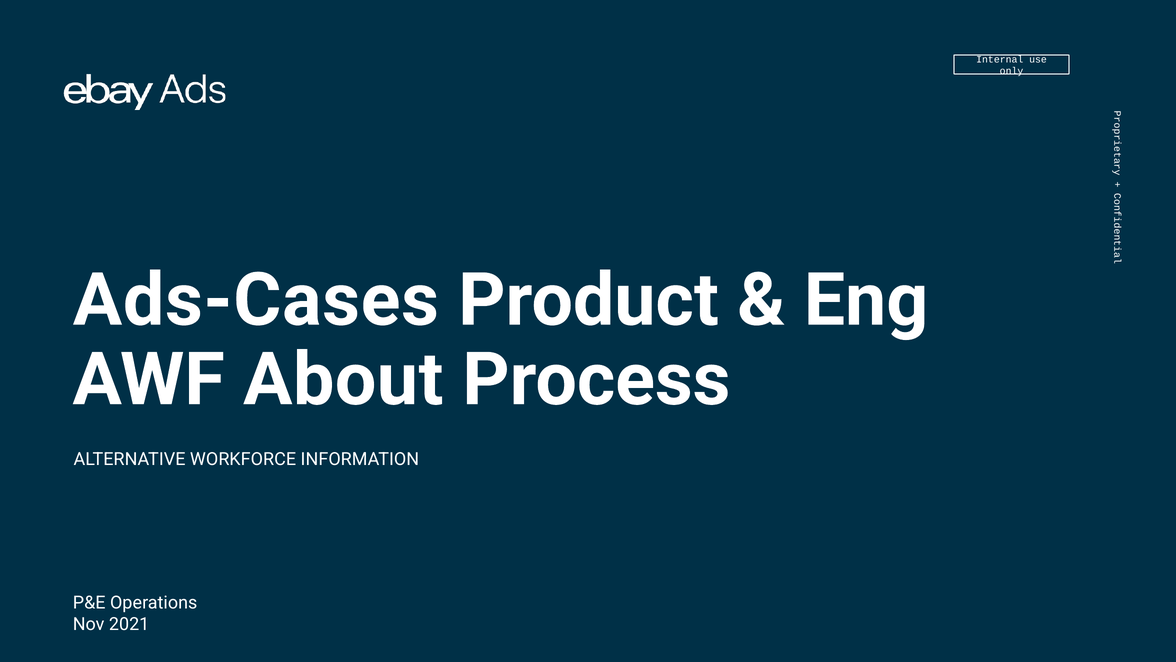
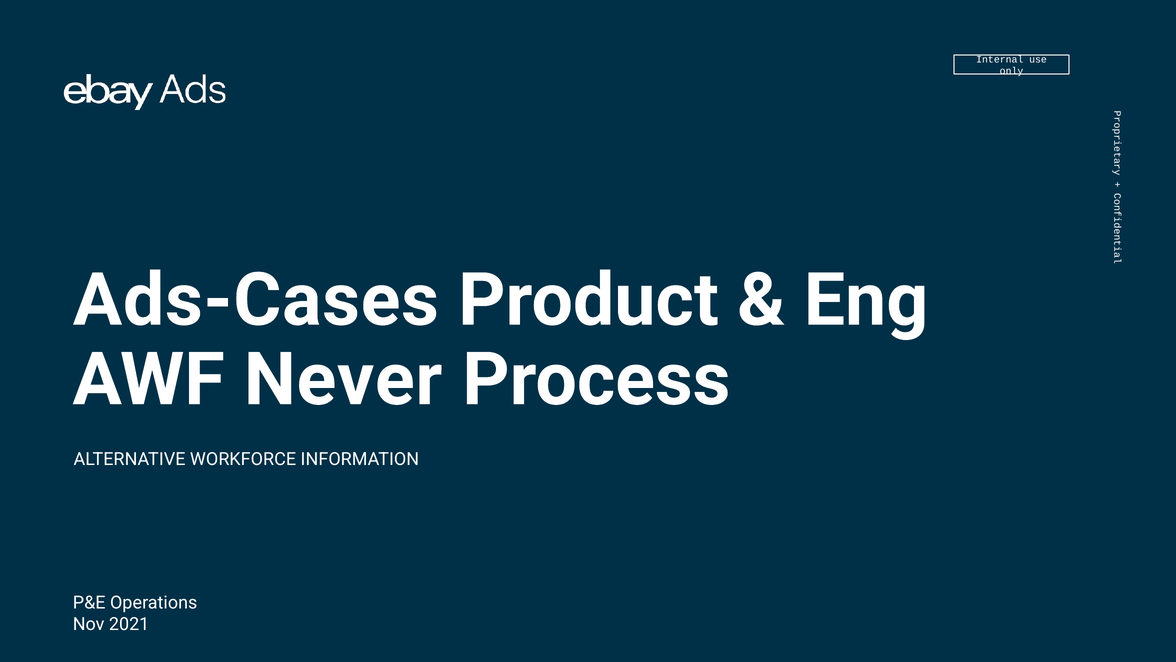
About: About -> Never
